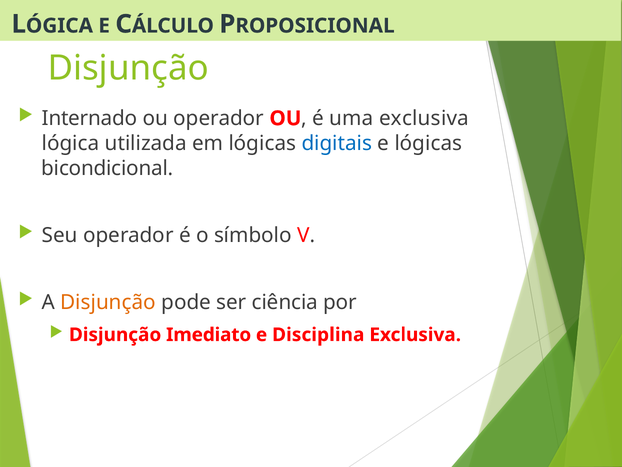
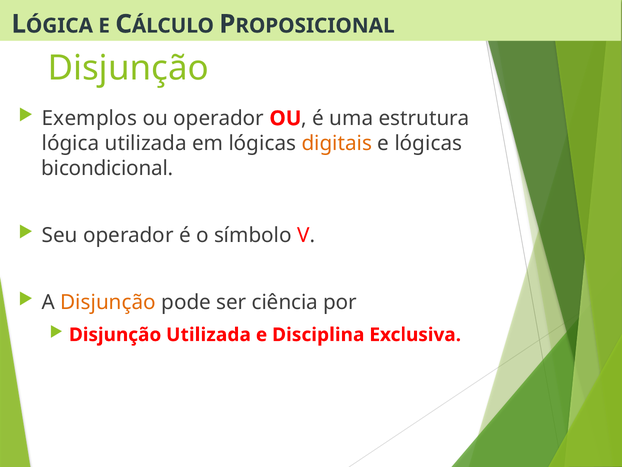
Internado: Internado -> Exemplos
uma exclusiva: exclusiva -> estrutura
digitais colour: blue -> orange
Disjunção Imediato: Imediato -> Utilizada
